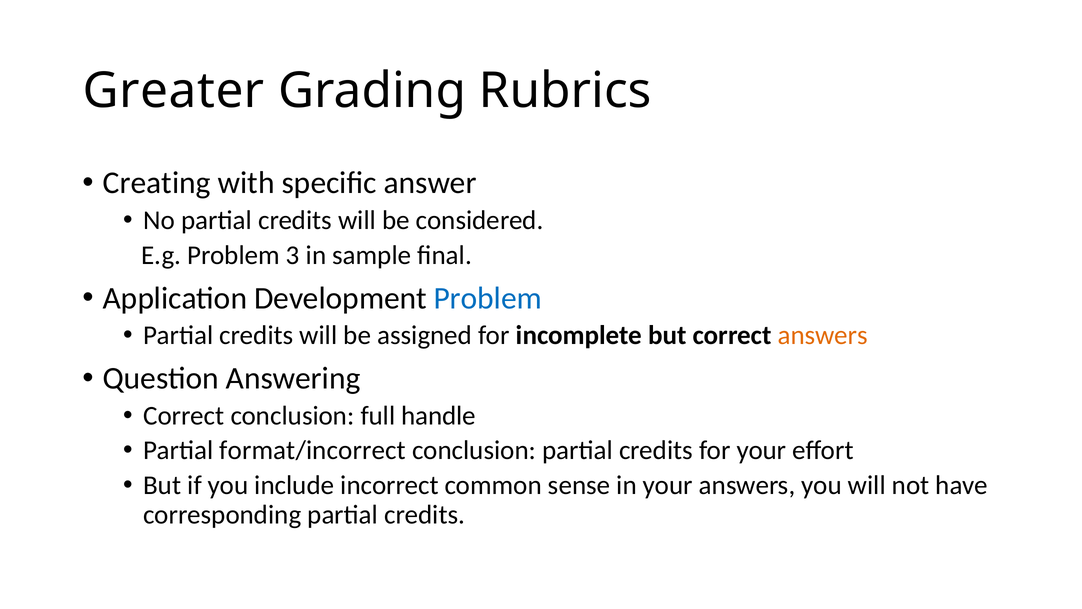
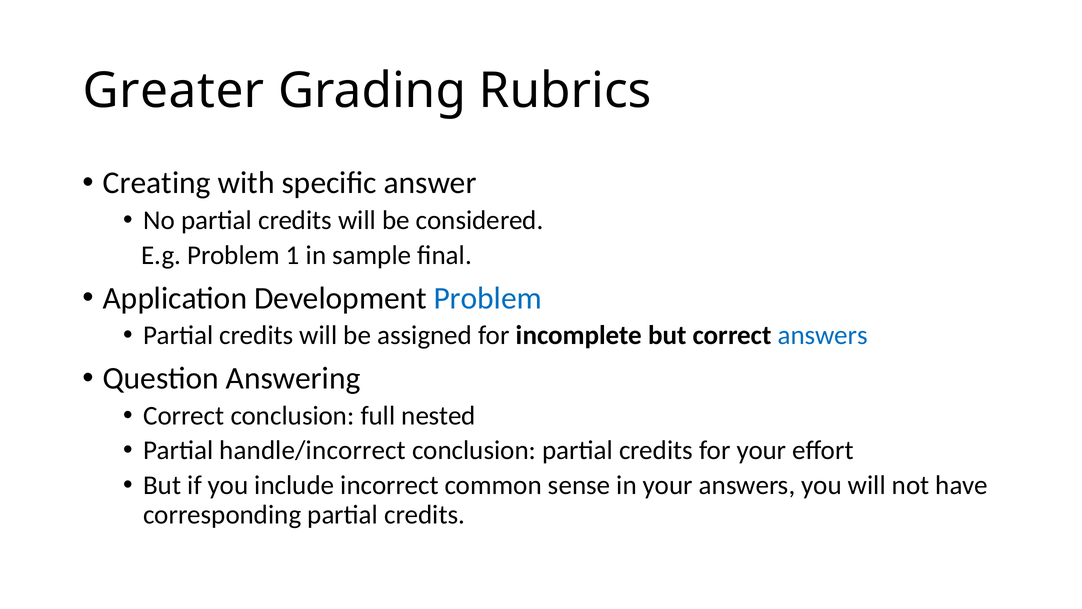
3: 3 -> 1
answers at (823, 335) colour: orange -> blue
handle: handle -> nested
format/incorrect: format/incorrect -> handle/incorrect
